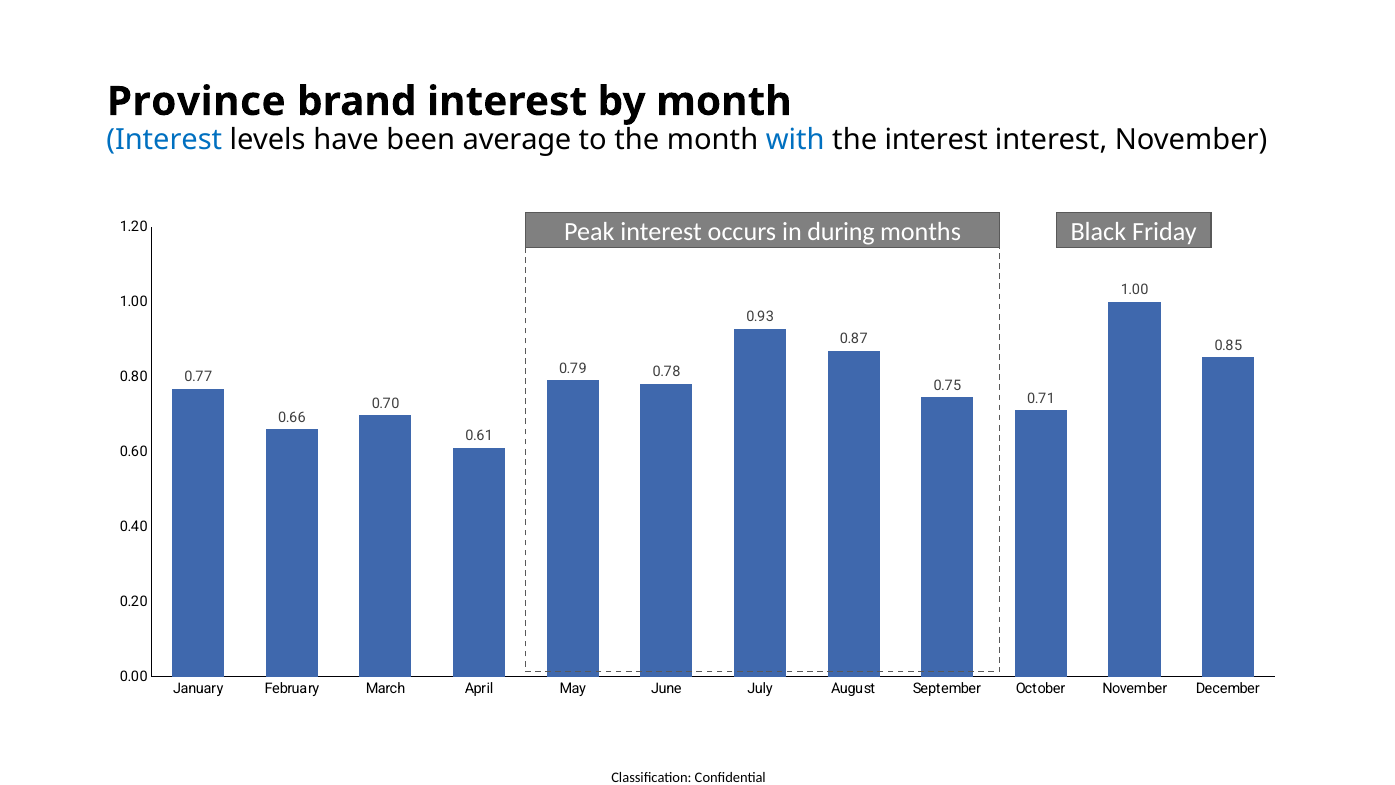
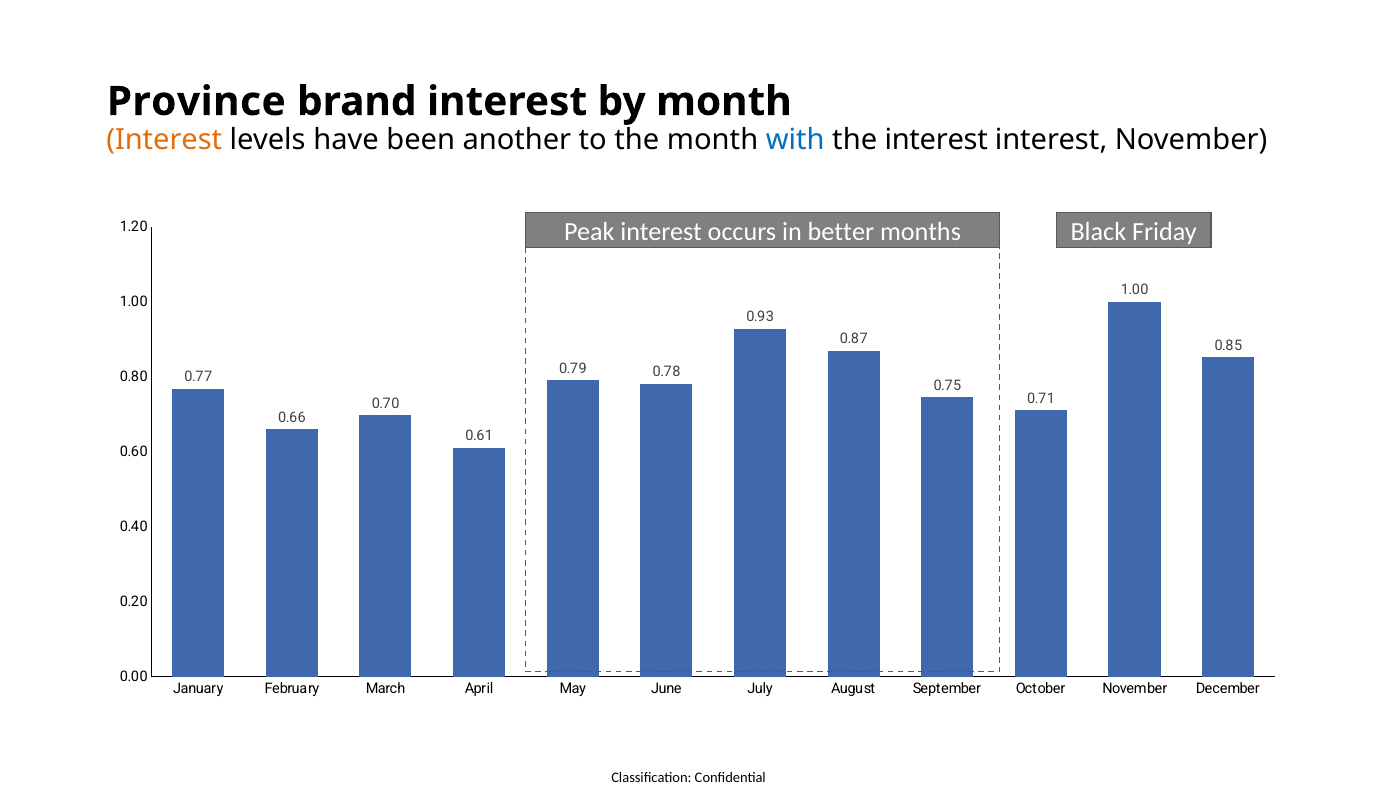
Interest at (164, 139) colour: blue -> orange
average: average -> another
during: during -> better
